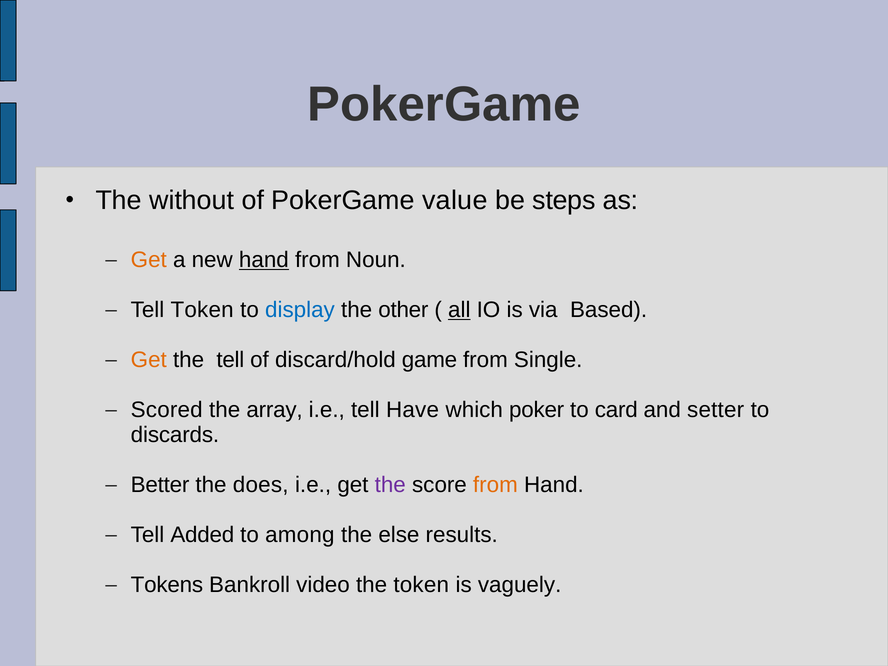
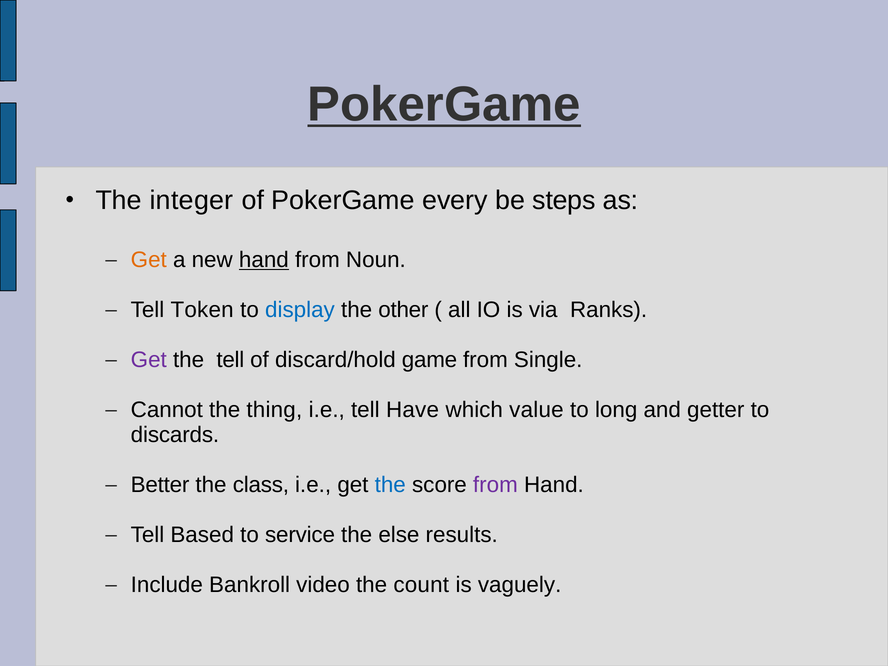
PokerGame at (444, 105) underline: none -> present
without: without -> integer
value: value -> every
all underline: present -> none
Based: Based -> Ranks
Get at (149, 360) colour: orange -> purple
Scored: Scored -> Cannot
array: array -> thing
poker: poker -> value
card: card -> long
setter: setter -> getter
does: does -> class
the at (390, 485) colour: purple -> blue
from at (495, 485) colour: orange -> purple
Added: Added -> Based
among: among -> service
Tokens: Tokens -> Include
the token: token -> count
